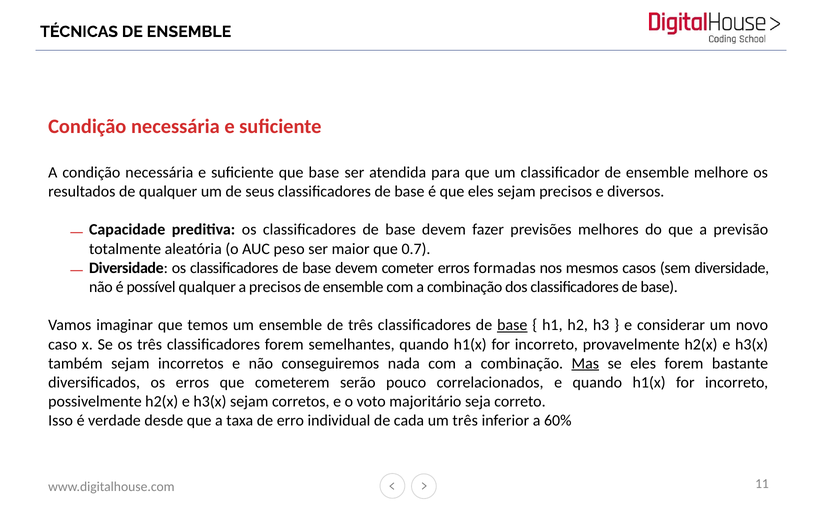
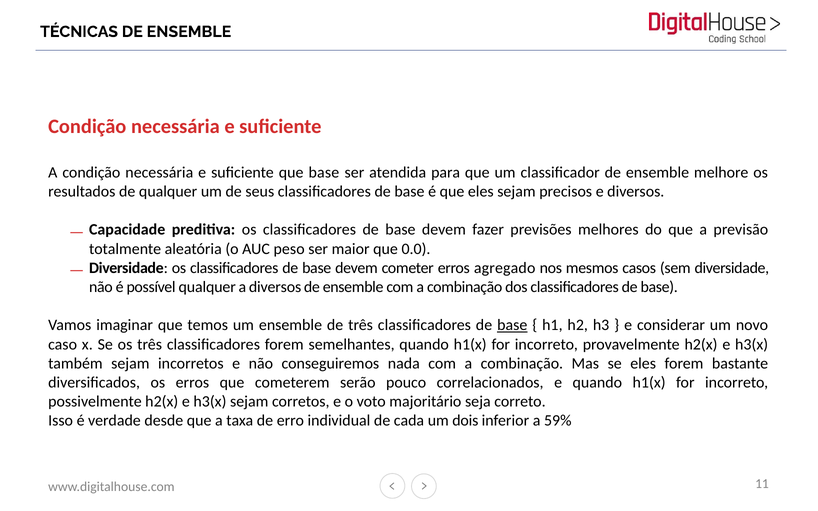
0.7: 0.7 -> 0.0
formadas: formadas -> agregado
a precisos: precisos -> diversos
Mas underline: present -> none
um três: três -> dois
60%: 60% -> 59%
